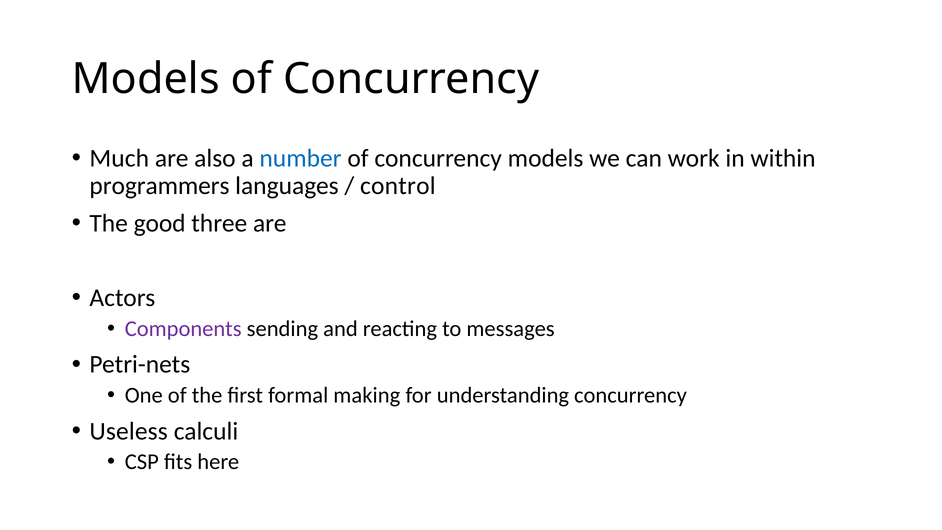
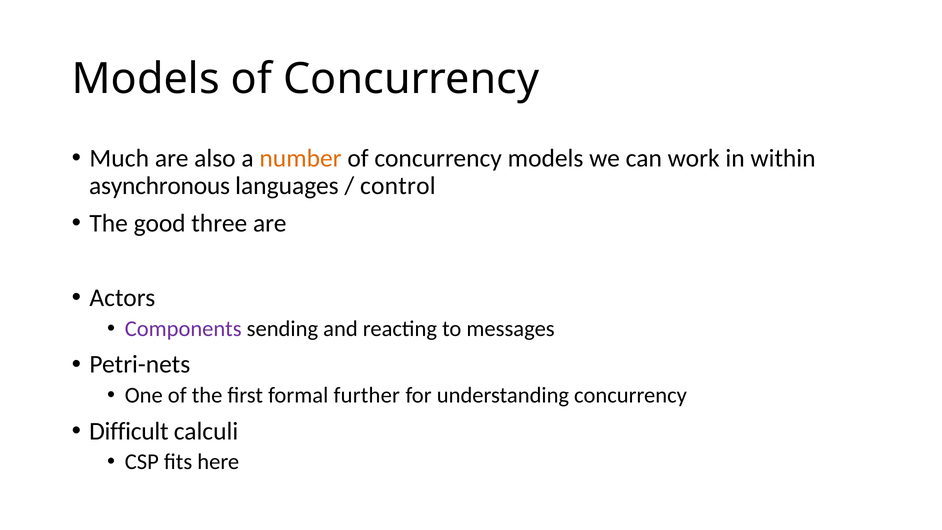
number colour: blue -> orange
programmers: programmers -> asynchronous
making: making -> further
Useless: Useless -> Difficult
